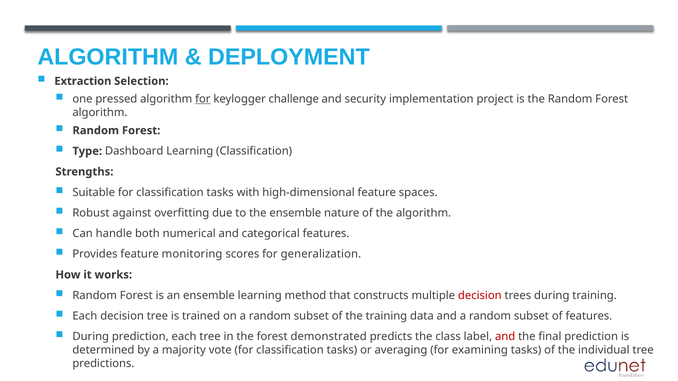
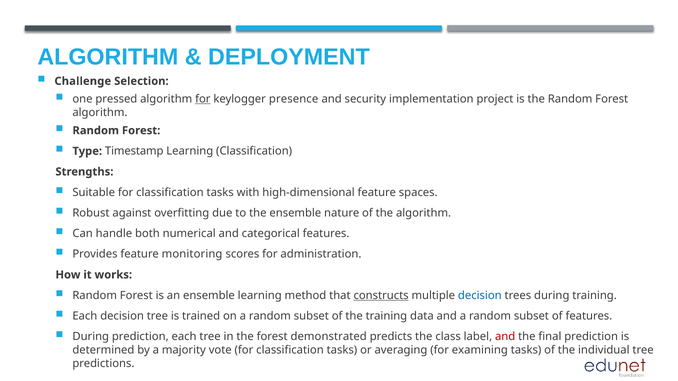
Extraction: Extraction -> Challenge
challenge: challenge -> presence
Dashboard: Dashboard -> Timestamp
generalization: generalization -> administration
constructs underline: none -> present
decision at (480, 296) colour: red -> blue
